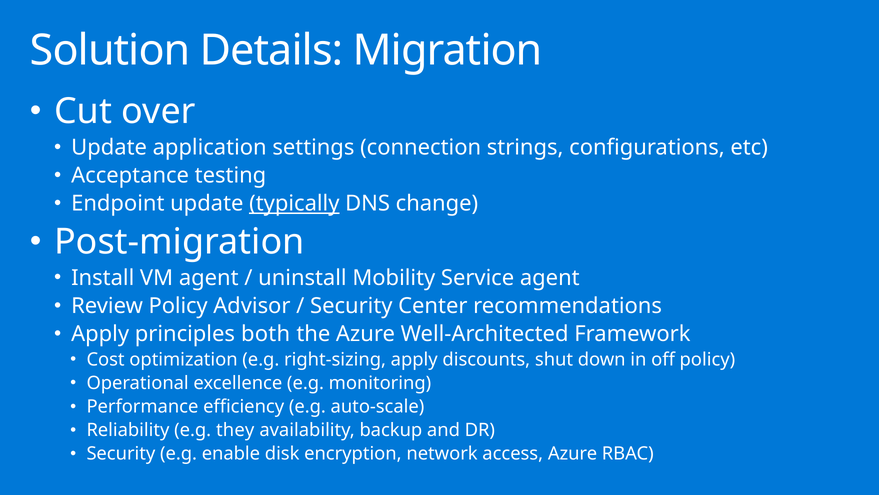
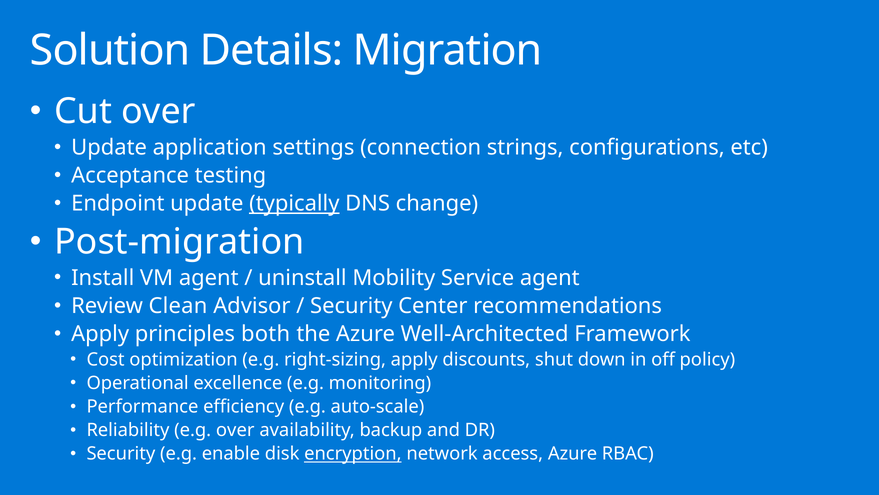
Review Policy: Policy -> Clean
e.g they: they -> over
encryption underline: none -> present
